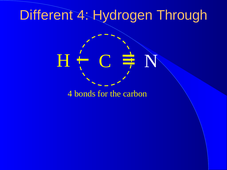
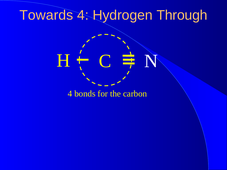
Different: Different -> Towards
